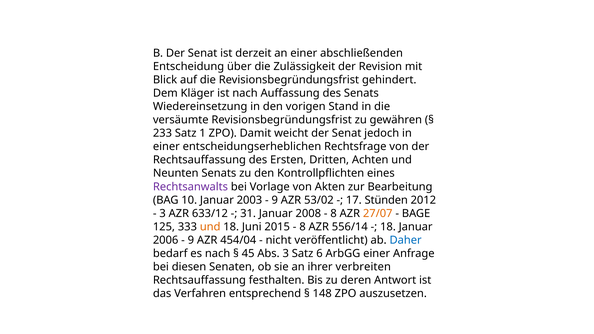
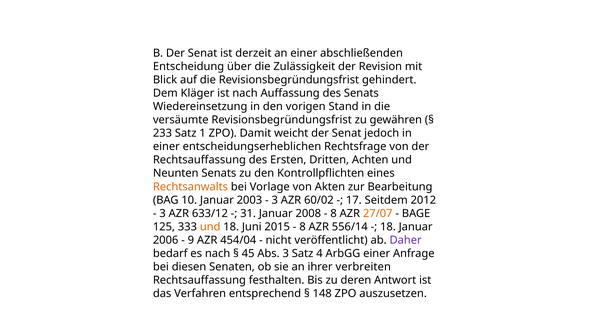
Rechtsanwalts colour: purple -> orange
9 at (275, 200): 9 -> 3
53/02: 53/02 -> 60/02
Stünden: Stünden -> Seitdem
Daher colour: blue -> purple
6: 6 -> 4
